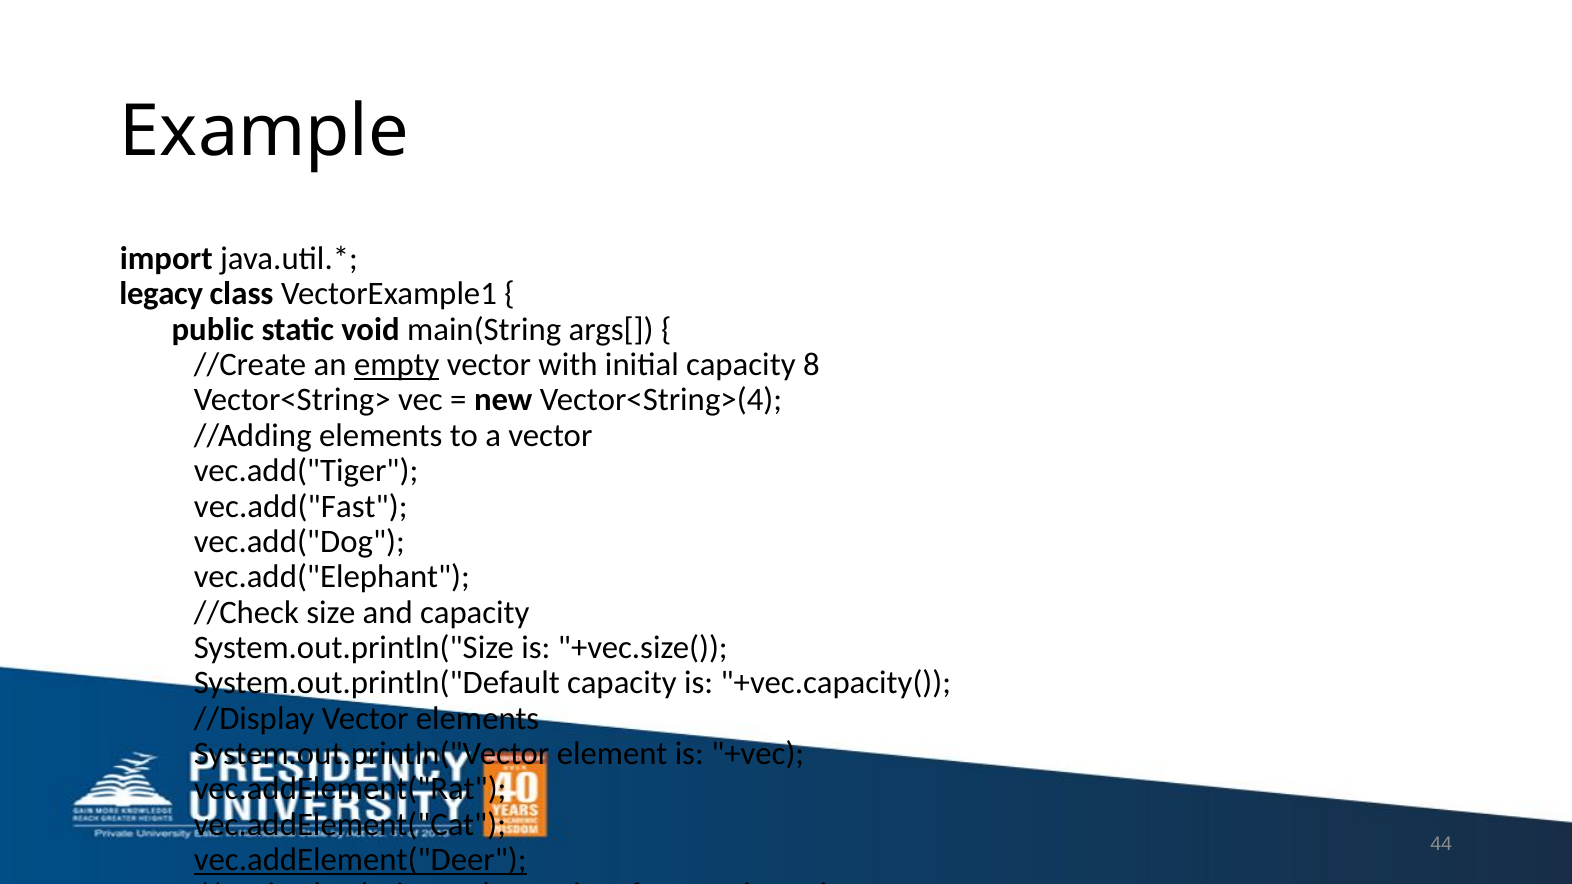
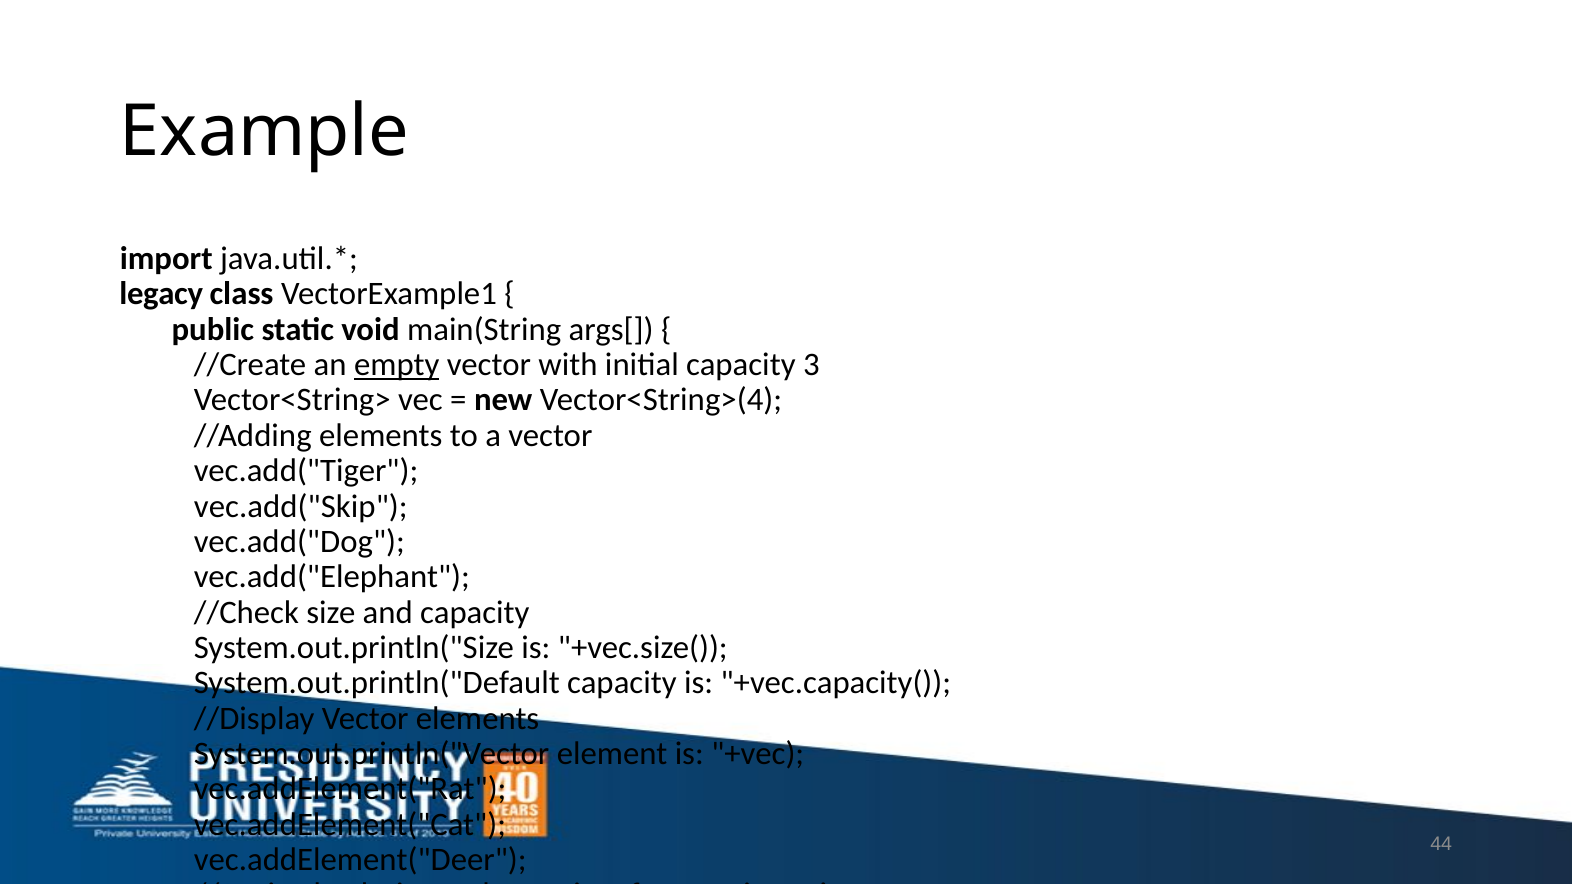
8: 8 -> 3
vec.add("Fast: vec.add("Fast -> vec.add("Skip
vec.addElement("Deer underline: present -> none
